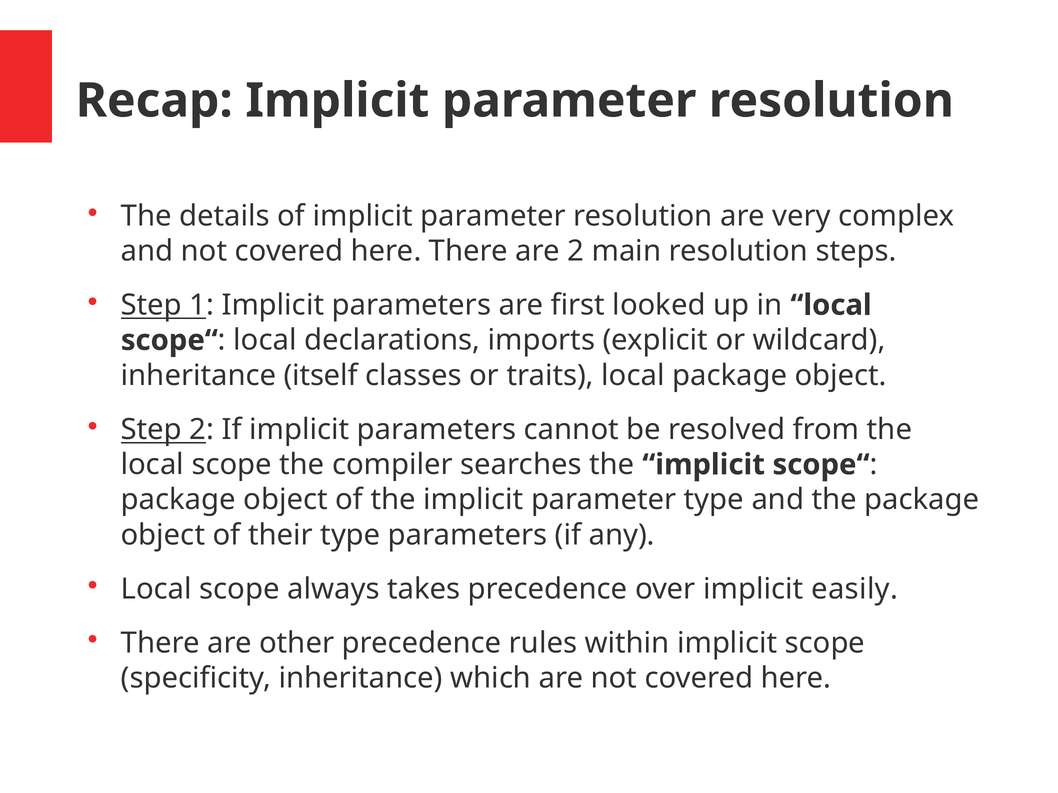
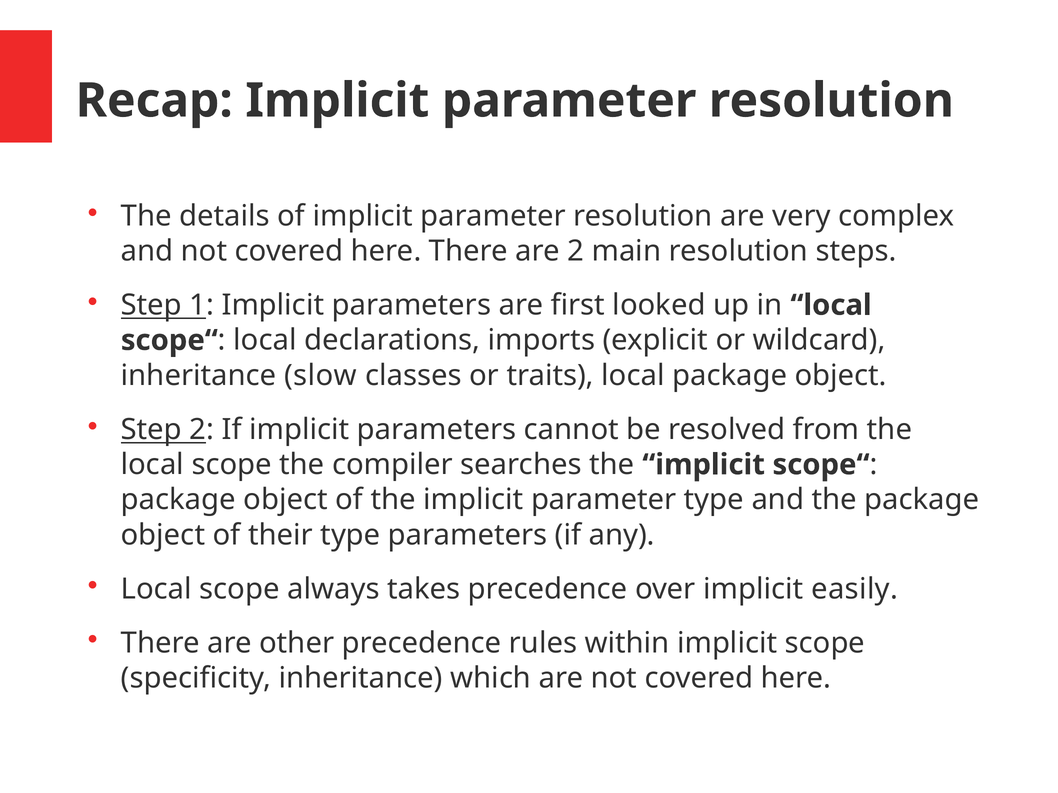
itself: itself -> slow
